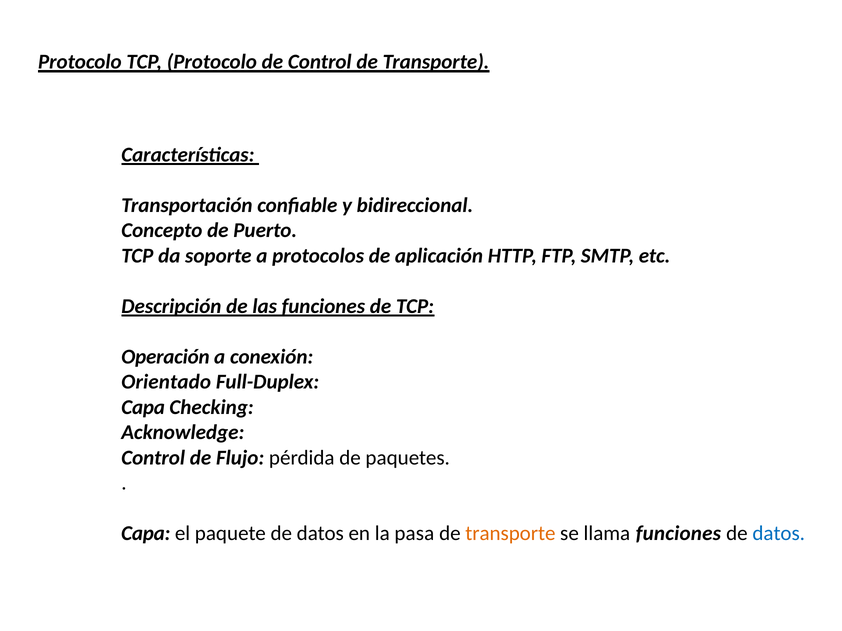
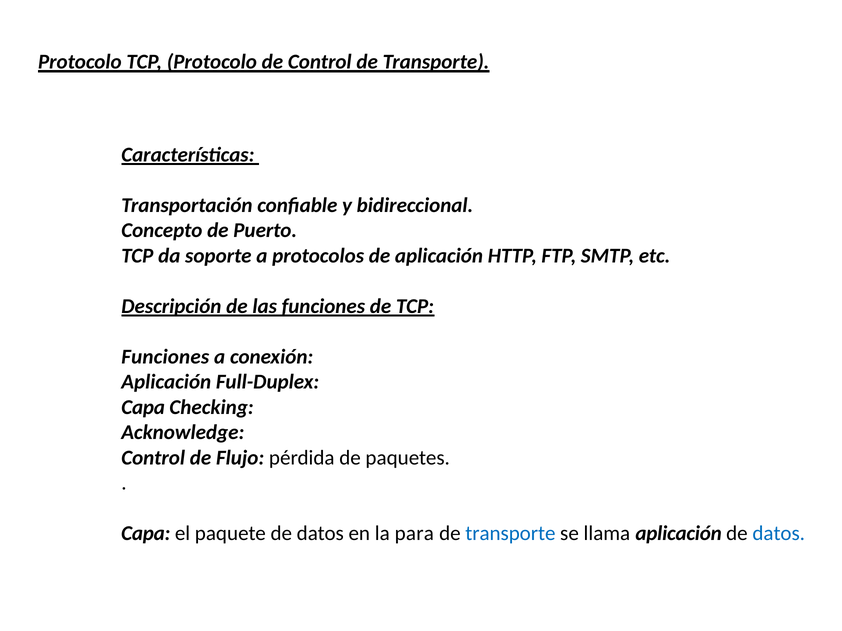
Operación at (165, 357): Operación -> Funciones
Orientado at (166, 382): Orientado -> Aplicación
pasa: pasa -> para
transporte at (510, 534) colour: orange -> blue
llama funciones: funciones -> aplicación
